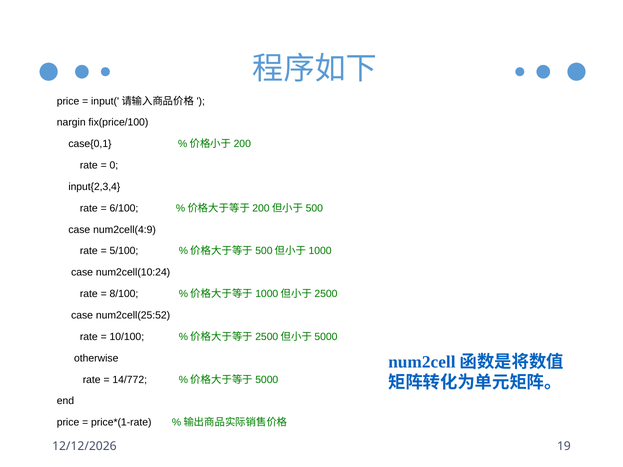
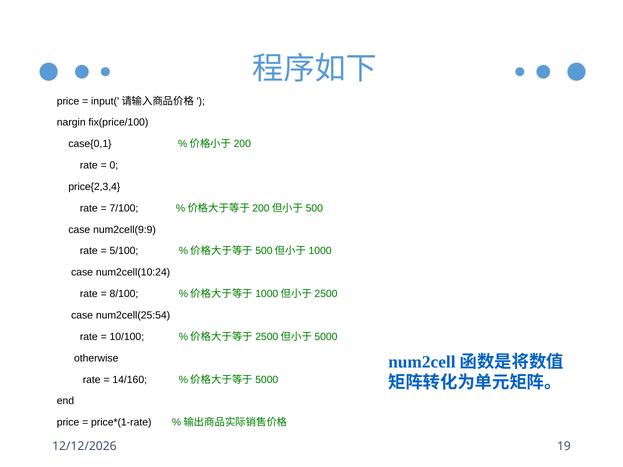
input{2,3,4: input{2,3,4 -> price{2,3,4
6/100: 6/100 -> 7/100
num2cell(4:9: num2cell(4:9 -> num2cell(9:9
num2cell(25:52: num2cell(25:52 -> num2cell(25:54
14/772: 14/772 -> 14/160
